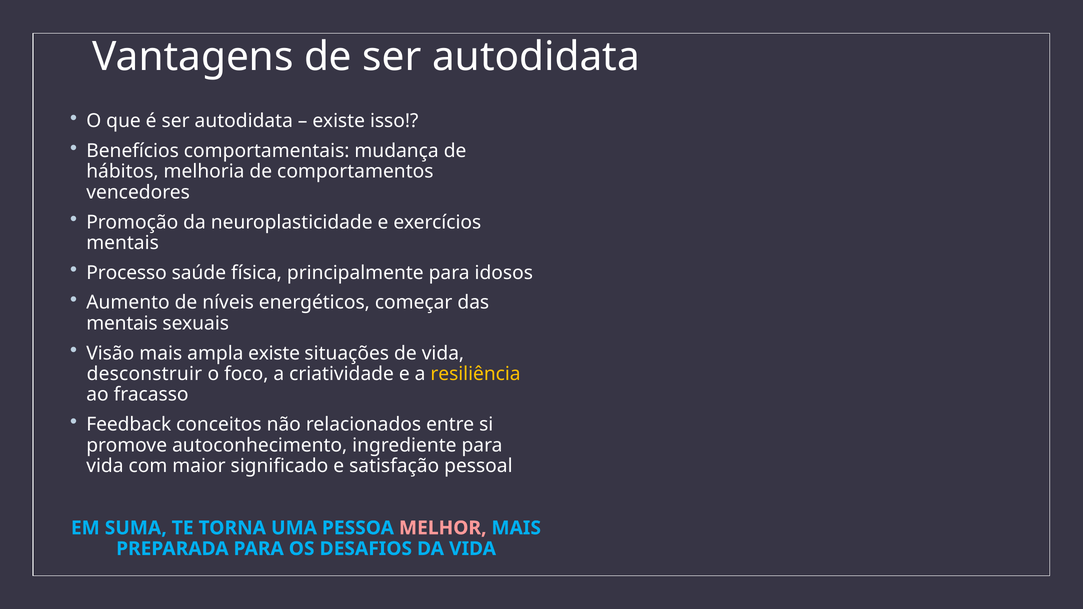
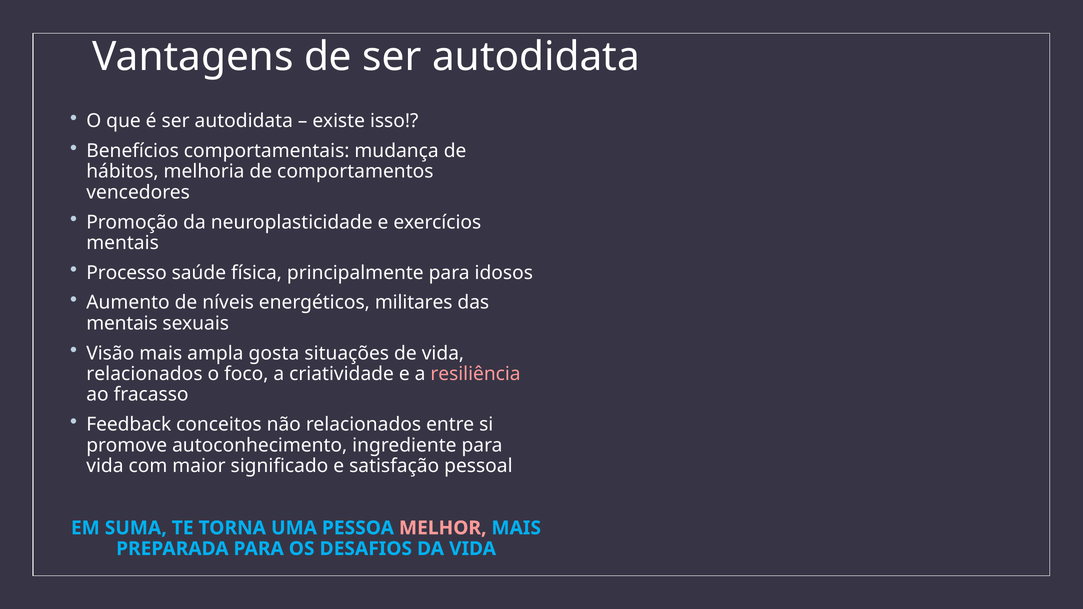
começar: começar -> militares
ampla existe: existe -> gosta
desconstruir at (144, 374): desconstruir -> relacionados
resiliência colour: yellow -> pink
